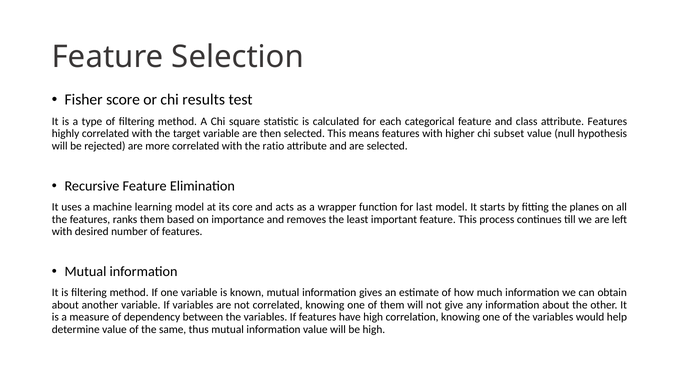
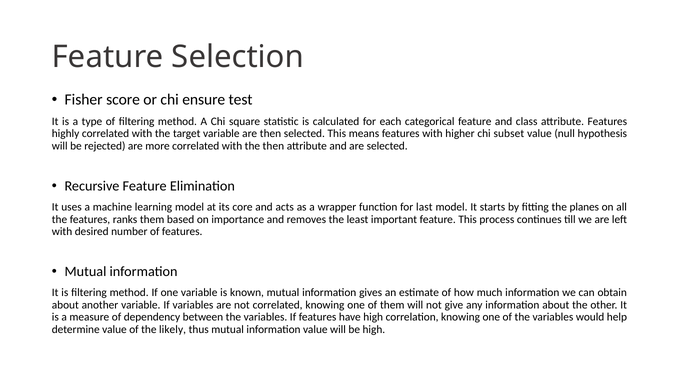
results: results -> ensure
the ratio: ratio -> then
same: same -> likely
